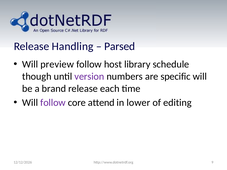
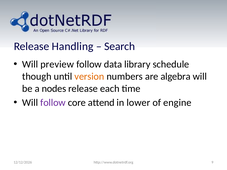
Parsed: Parsed -> Search
host: host -> data
version colour: purple -> orange
specific: specific -> algebra
brand: brand -> nodes
editing: editing -> engine
